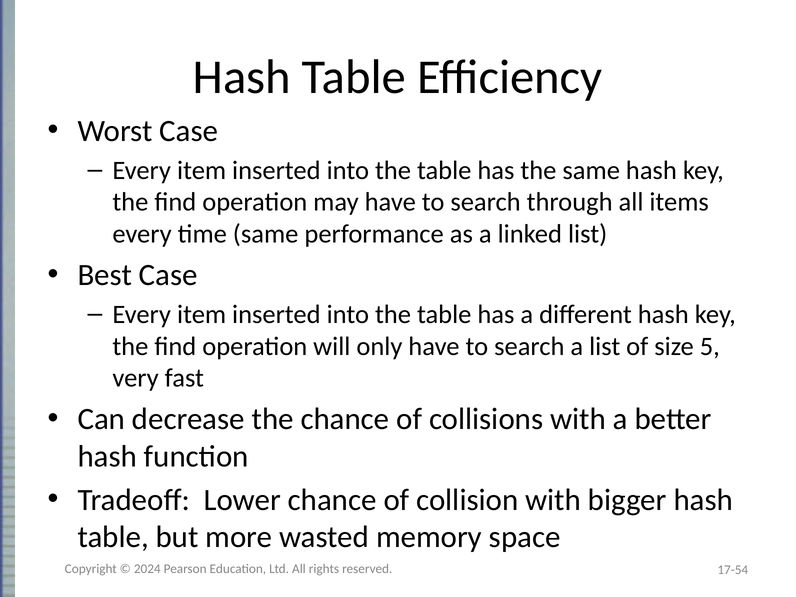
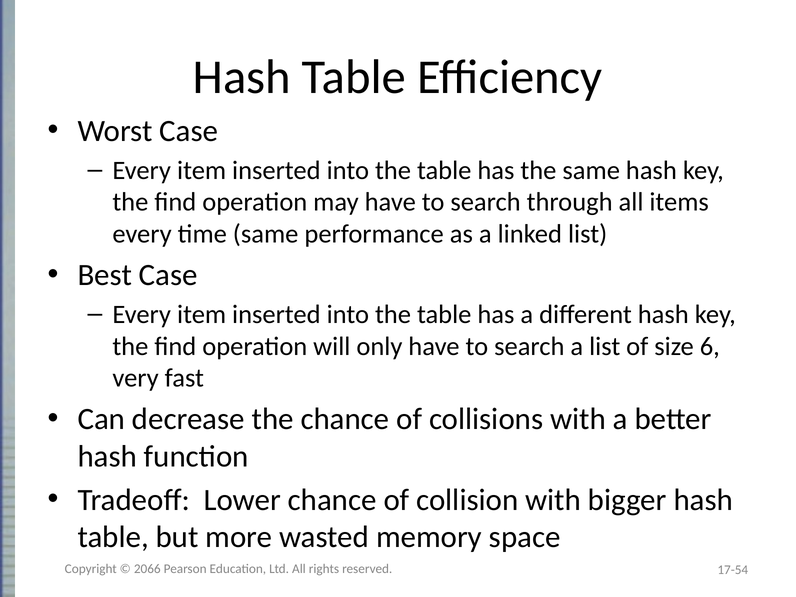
5: 5 -> 6
2024: 2024 -> 2066
